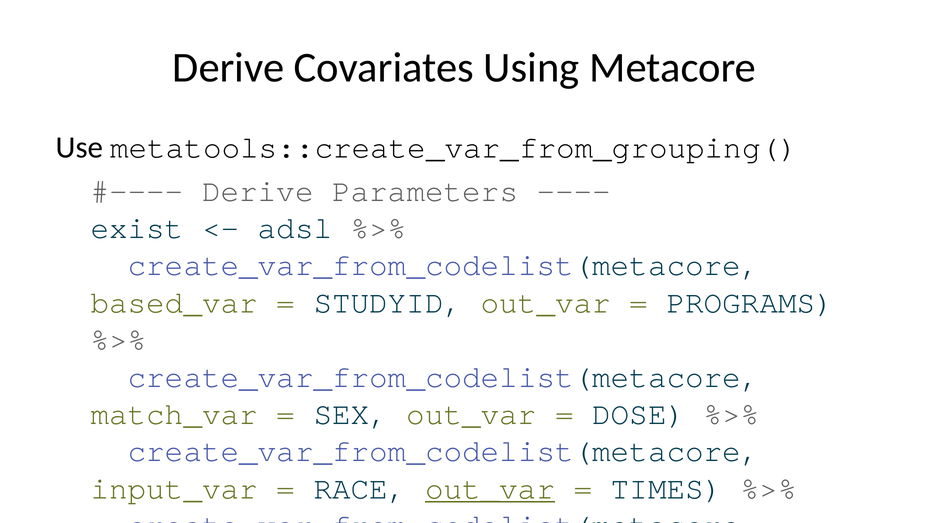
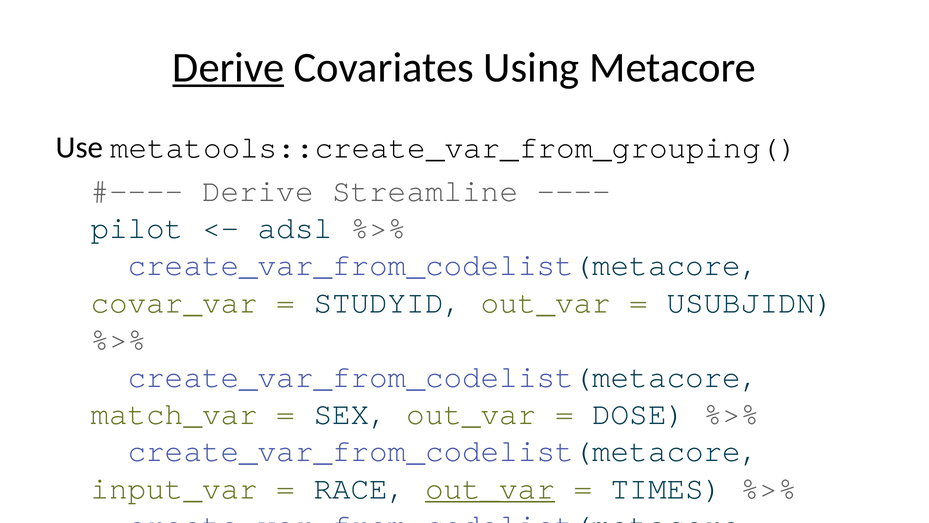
Derive at (228, 67) underline: none -> present
Parameters: Parameters -> Streamline
exist: exist -> pilot
based_var: based_var -> covar_var
PROGRAMS at (750, 302): PROGRAMS -> USUBJIDN
